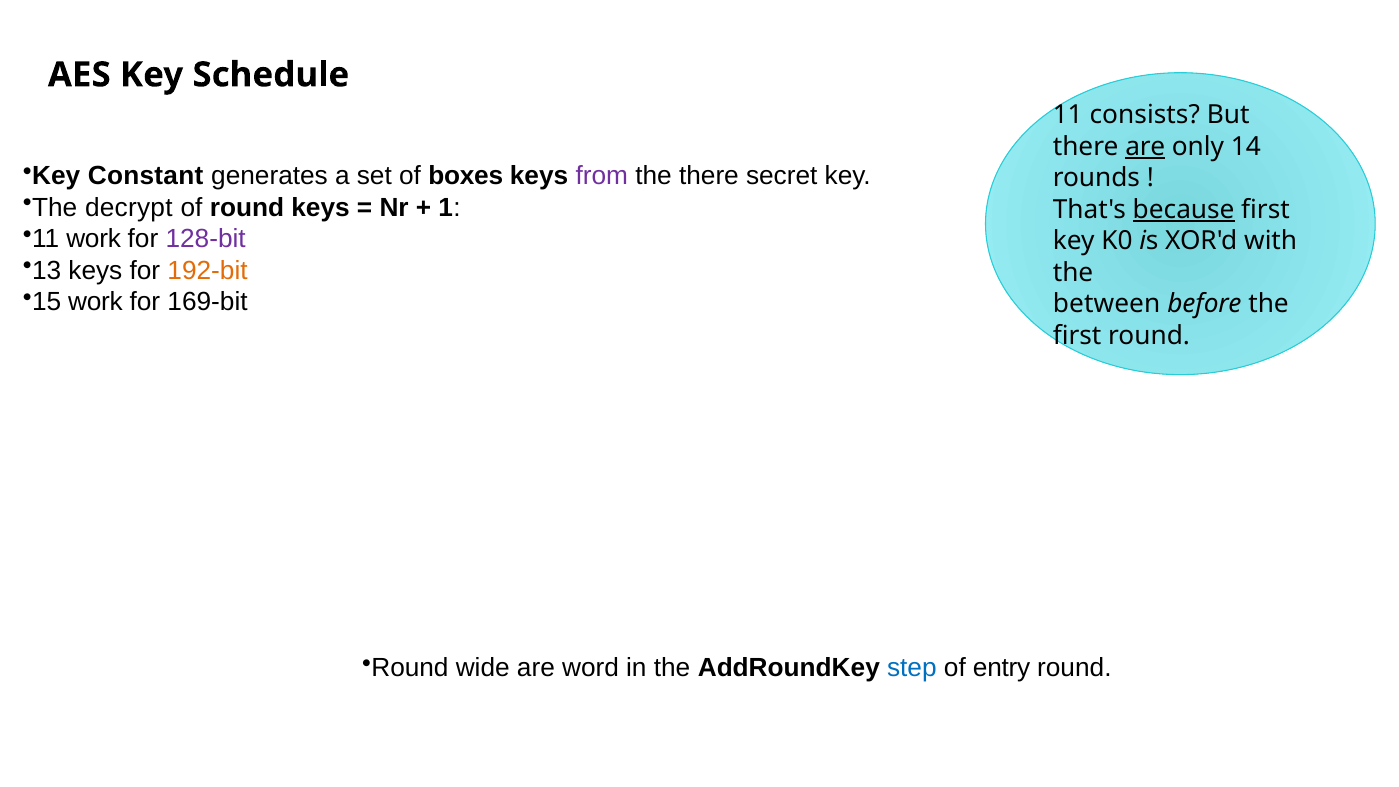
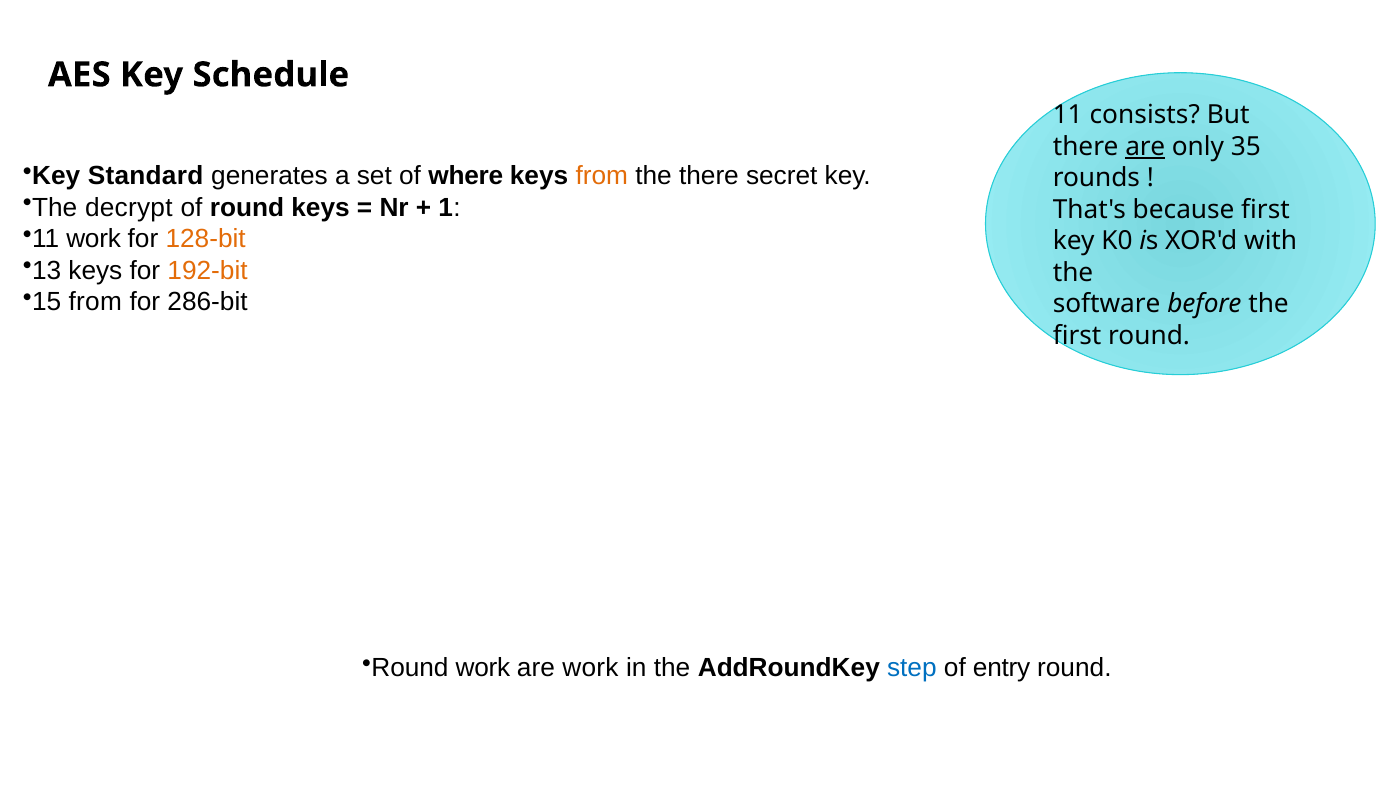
14: 14 -> 35
Constant: Constant -> Standard
boxes: boxes -> where
from at (602, 176) colour: purple -> orange
because underline: present -> none
128-bit colour: purple -> orange
work at (96, 302): work -> from
169-bit: 169-bit -> 286-bit
between: between -> software
Round wide: wide -> work
are word: word -> work
